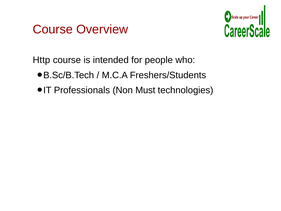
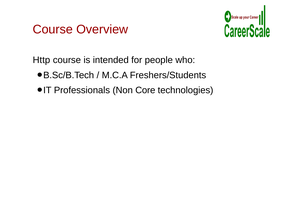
Must: Must -> Core
